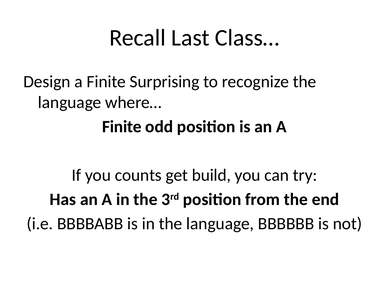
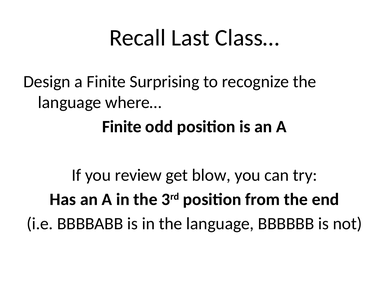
counts: counts -> review
build: build -> blow
